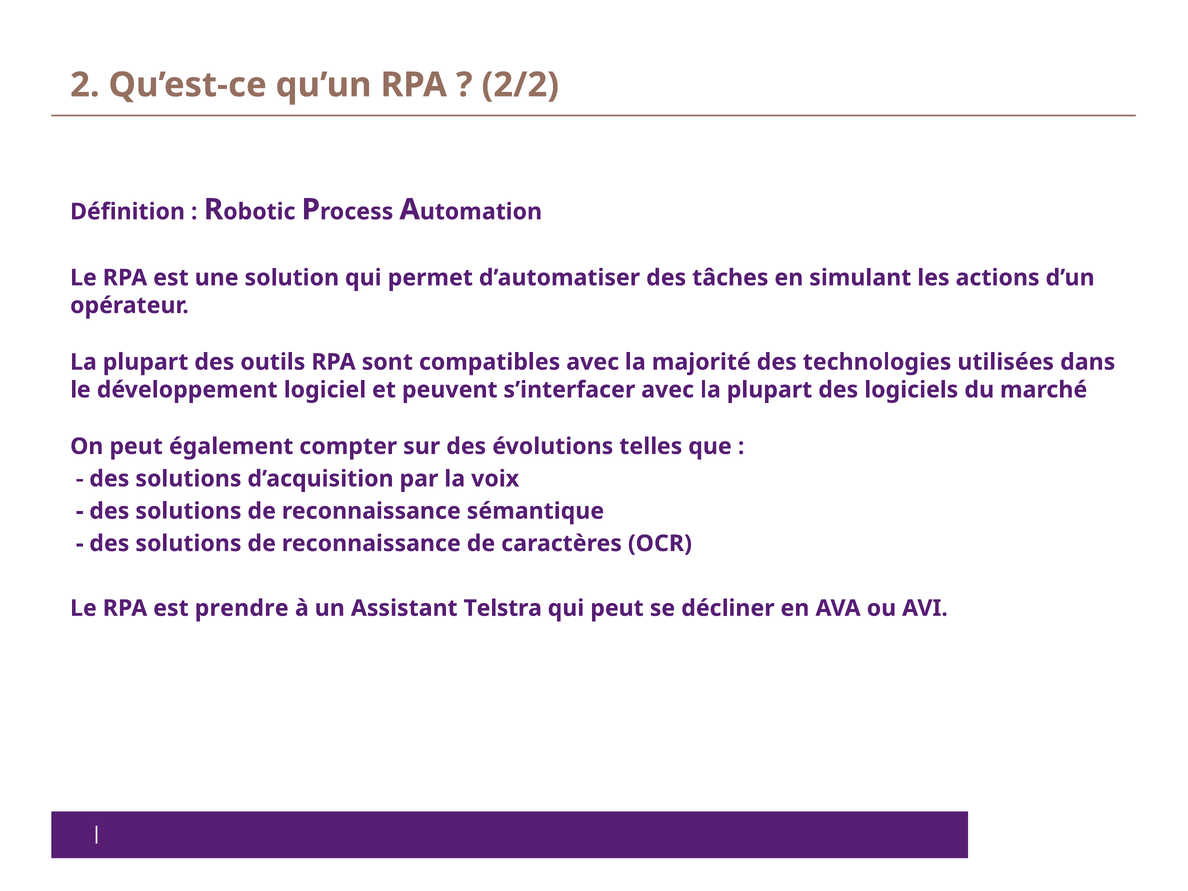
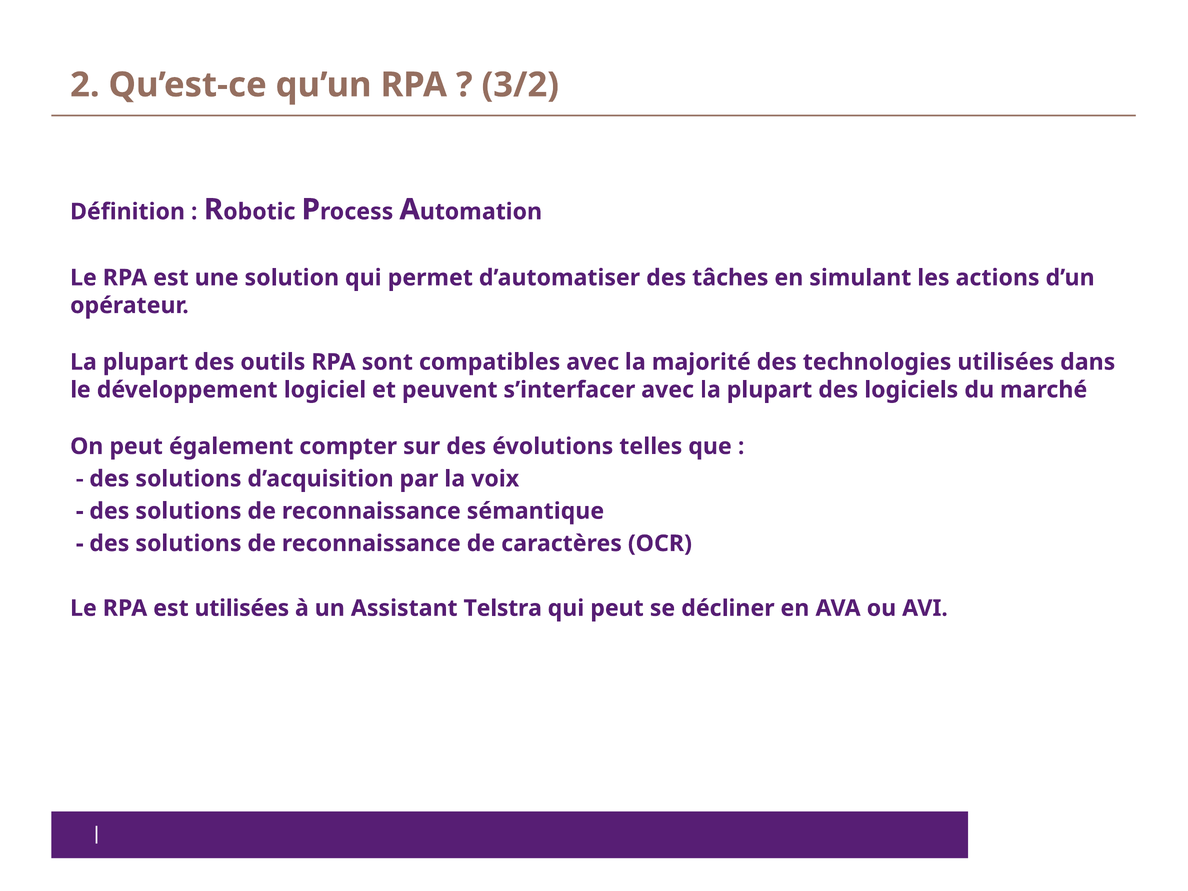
2/2: 2/2 -> 3/2
est prendre: prendre -> utilisées
